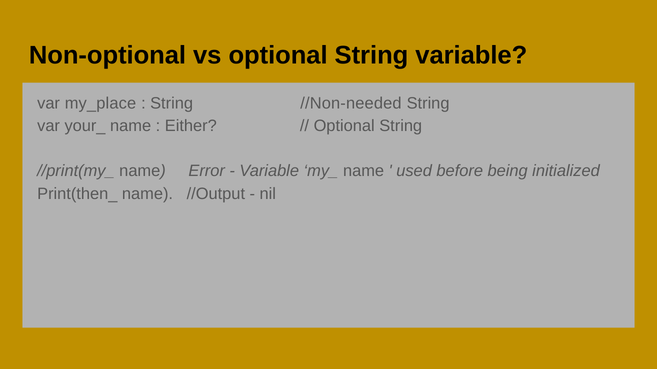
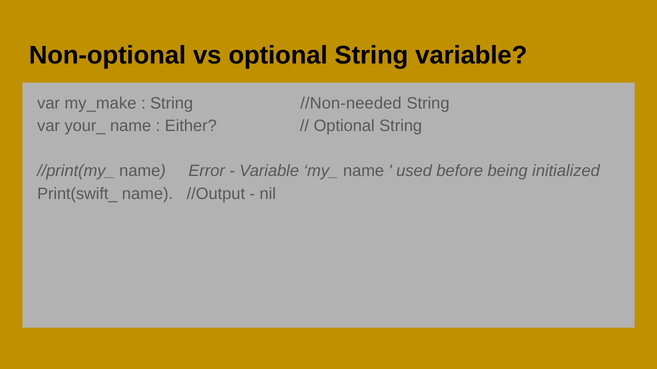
my_place: my_place -> my_make
Print(then_: Print(then_ -> Print(swift_
